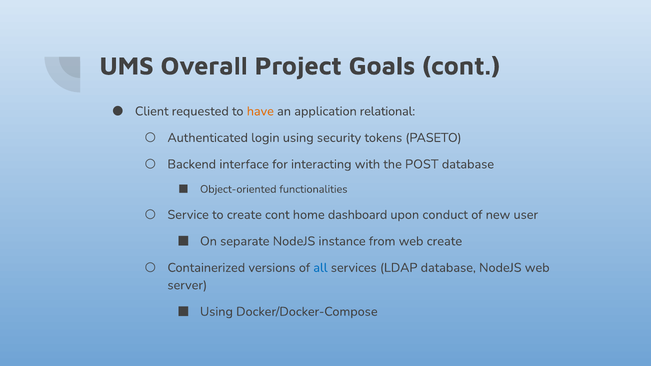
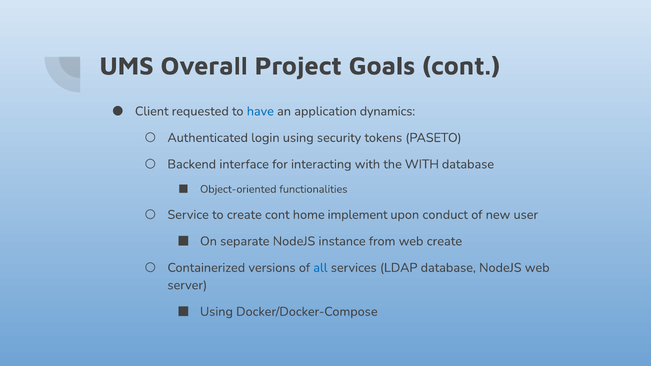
have colour: orange -> blue
relational: relational -> dynamics
the POST: POST -> WITH
dashboard: dashboard -> implement
